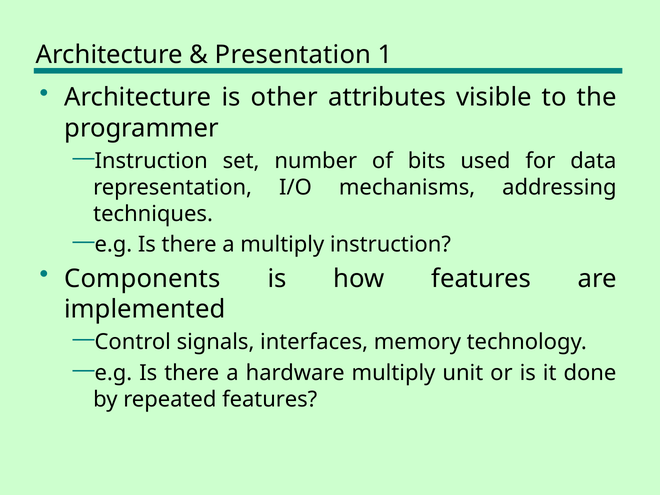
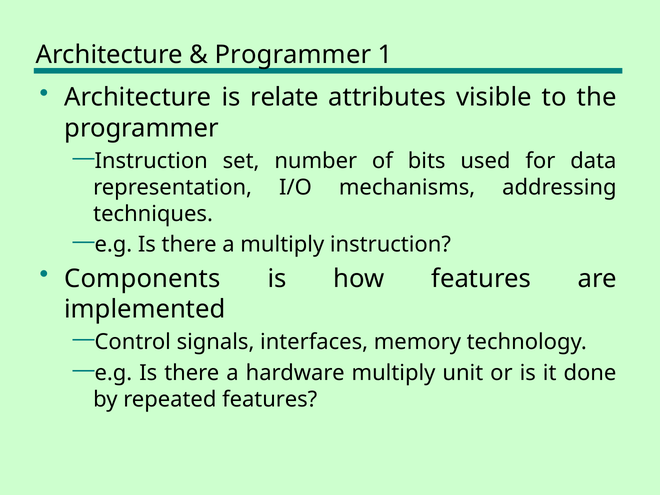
Presentation at (293, 55): Presentation -> Programmer
other: other -> relate
